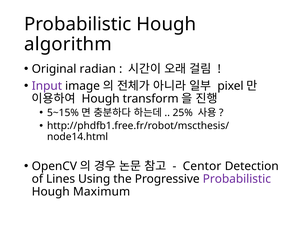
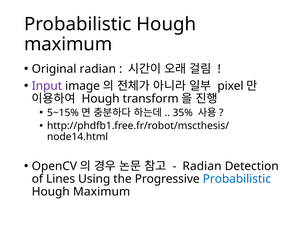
algorithm at (68, 44): algorithm -> maximum
25%: 25% -> 35%
Centor at (202, 166): Centor -> Radian
Probabilistic at (237, 179) colour: purple -> blue
